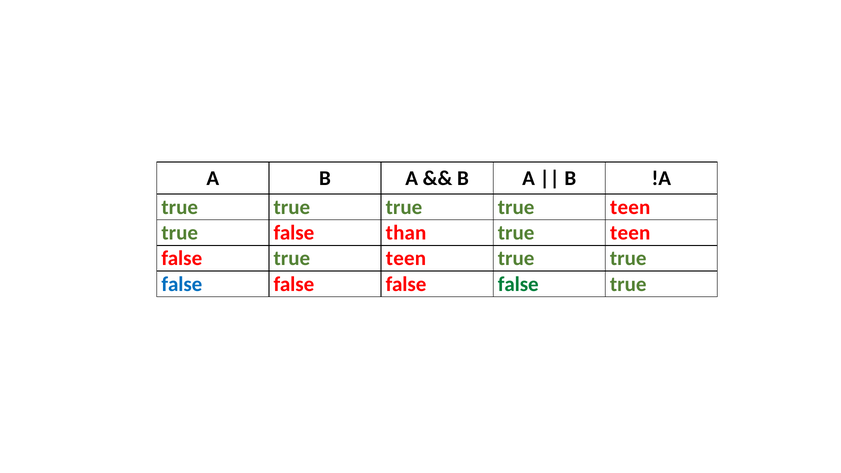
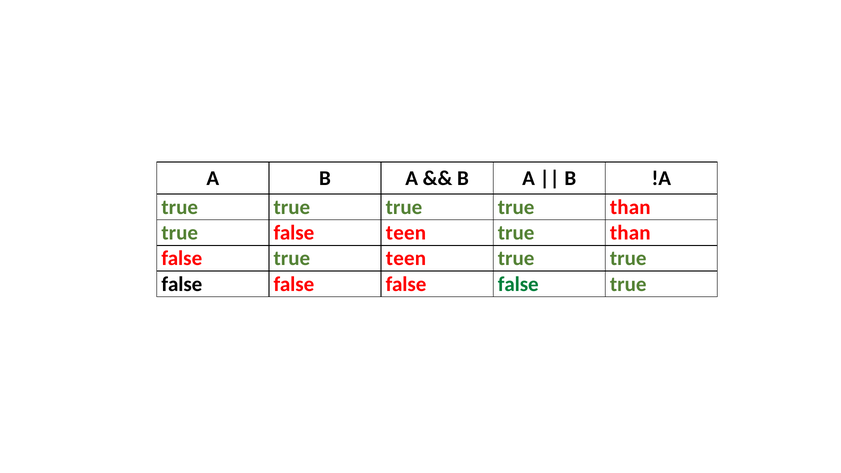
true true teen: teen -> than
false than: than -> teen
teen at (630, 233): teen -> than
false at (182, 284) colour: blue -> black
